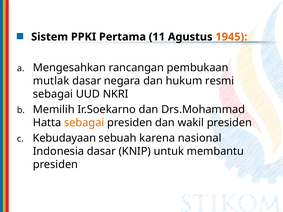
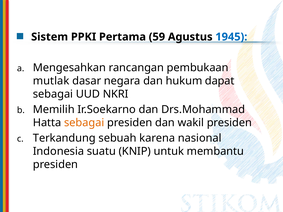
11: 11 -> 59
1945 colour: orange -> blue
resmi: resmi -> dapat
Kebudayaan: Kebudayaan -> Terkandung
Indonesia dasar: dasar -> suatu
